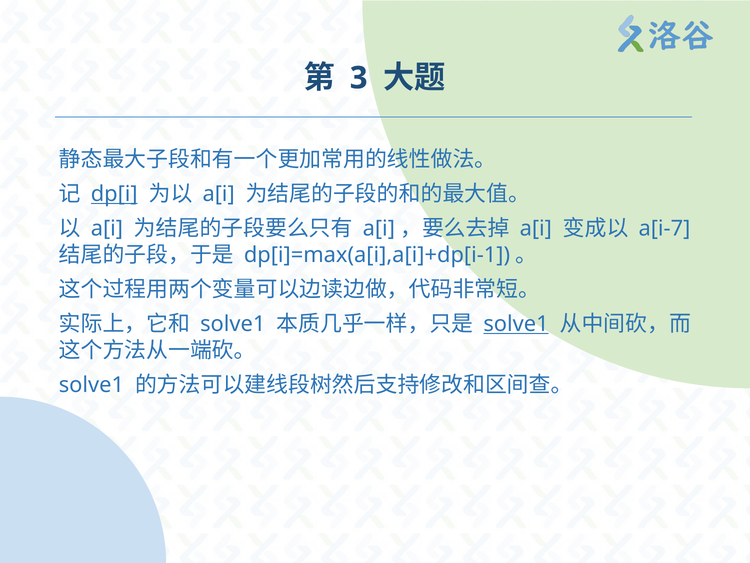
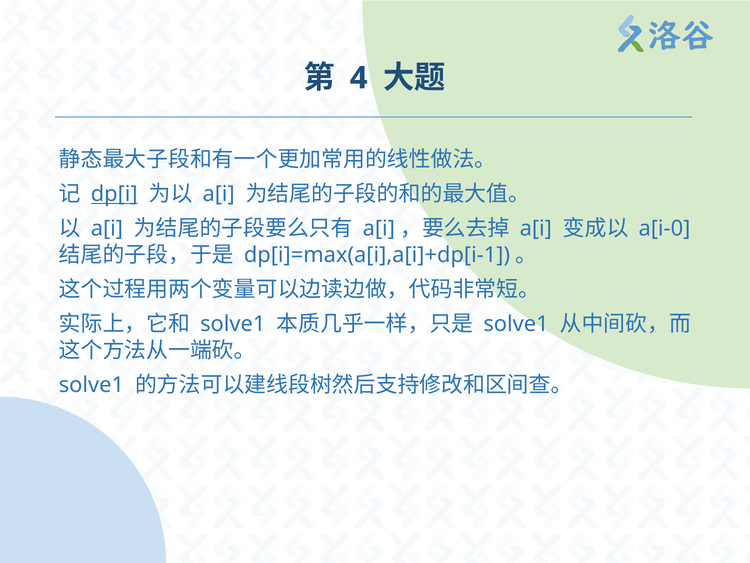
3: 3 -> 4
a[i-7: a[i-7 -> a[i-0
solve1 at (516, 324) underline: present -> none
